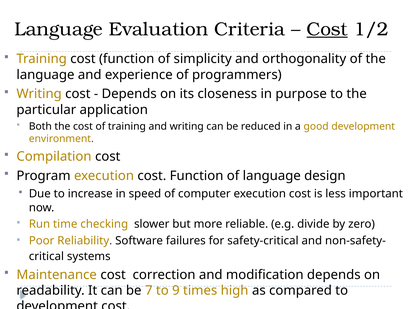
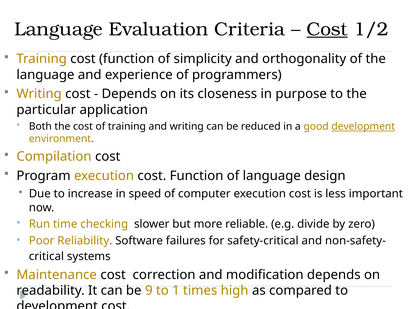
development at (363, 126) underline: none -> present
7: 7 -> 9
9: 9 -> 1
